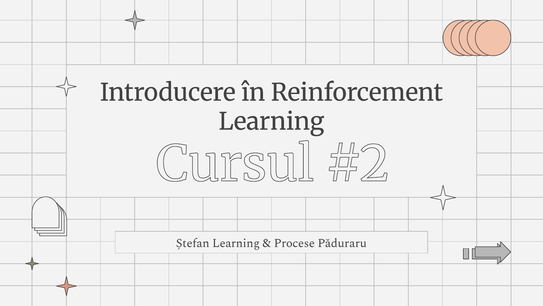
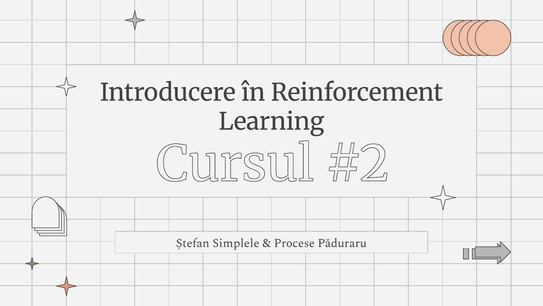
Ștefan Learning: Learning -> Simplele
